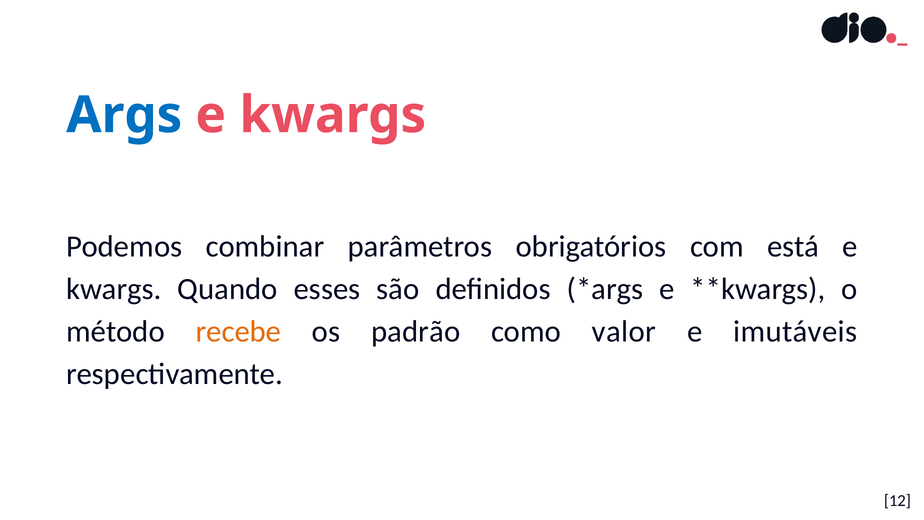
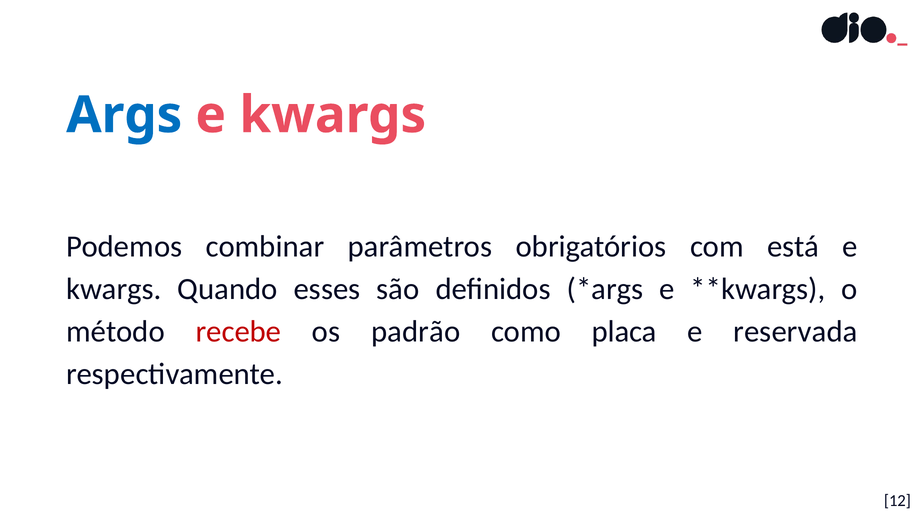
recebe colour: orange -> red
valor: valor -> placa
imutáveis: imutáveis -> reservada
